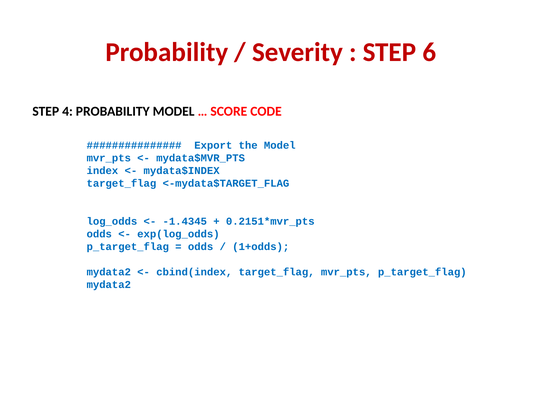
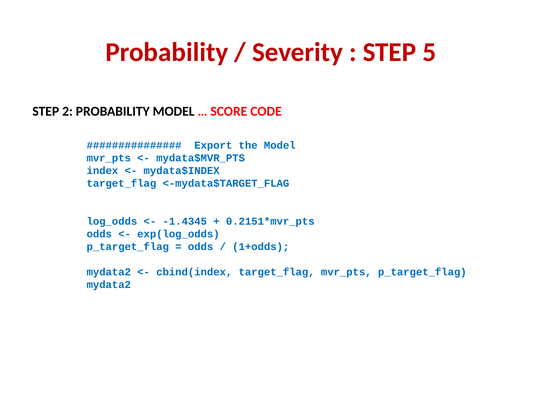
6: 6 -> 5
4: 4 -> 2
